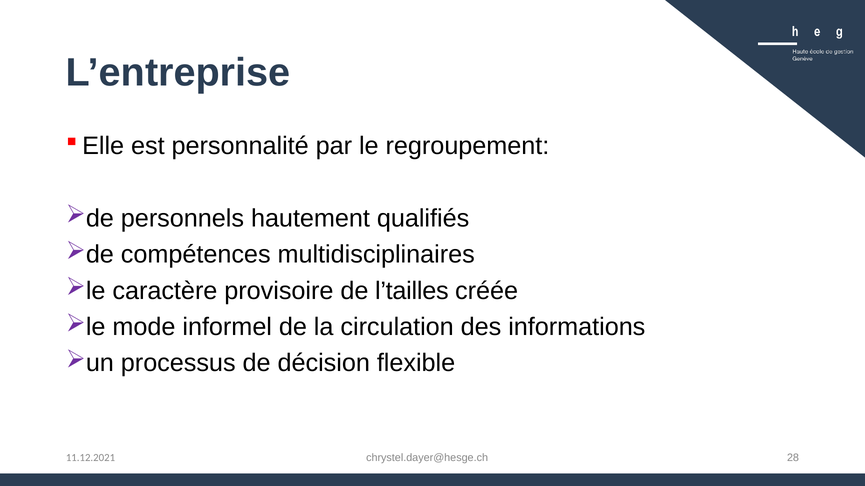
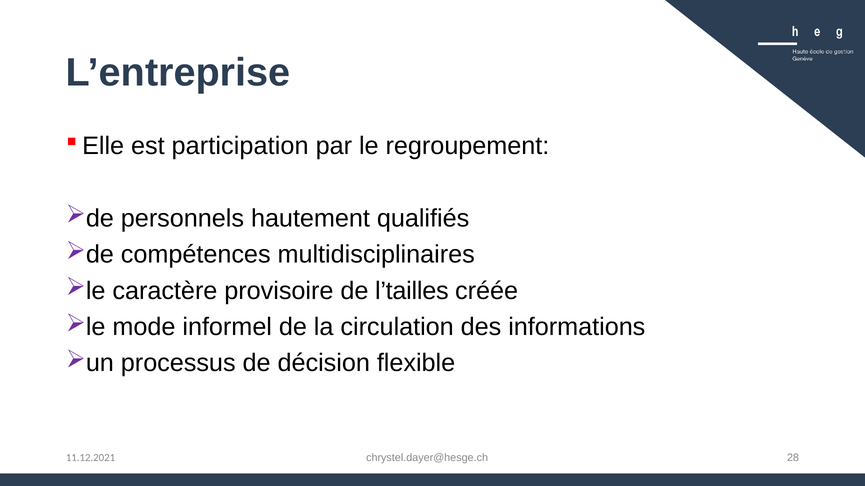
personnalité: personnalité -> participation
